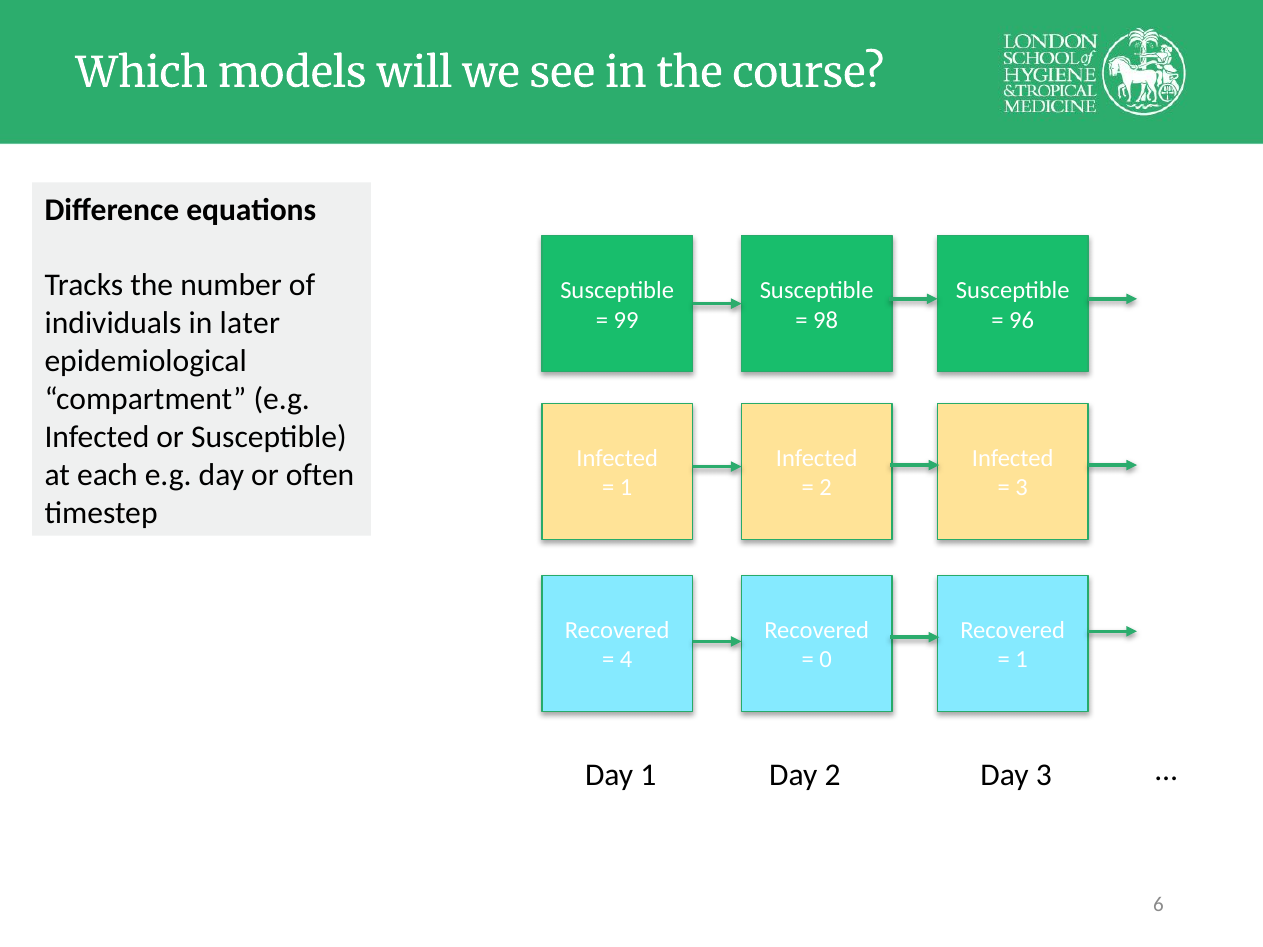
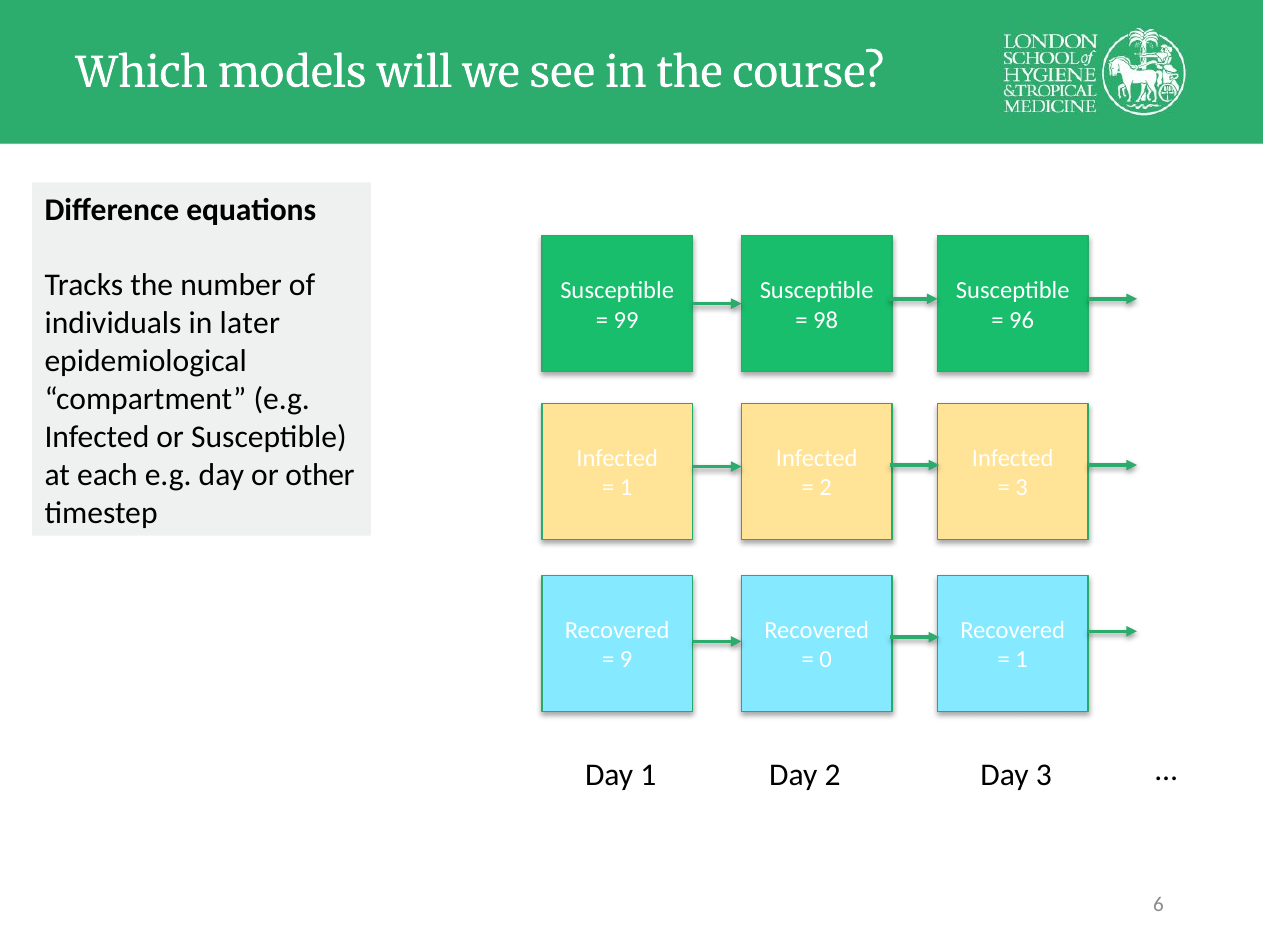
often: often -> other
4: 4 -> 9
